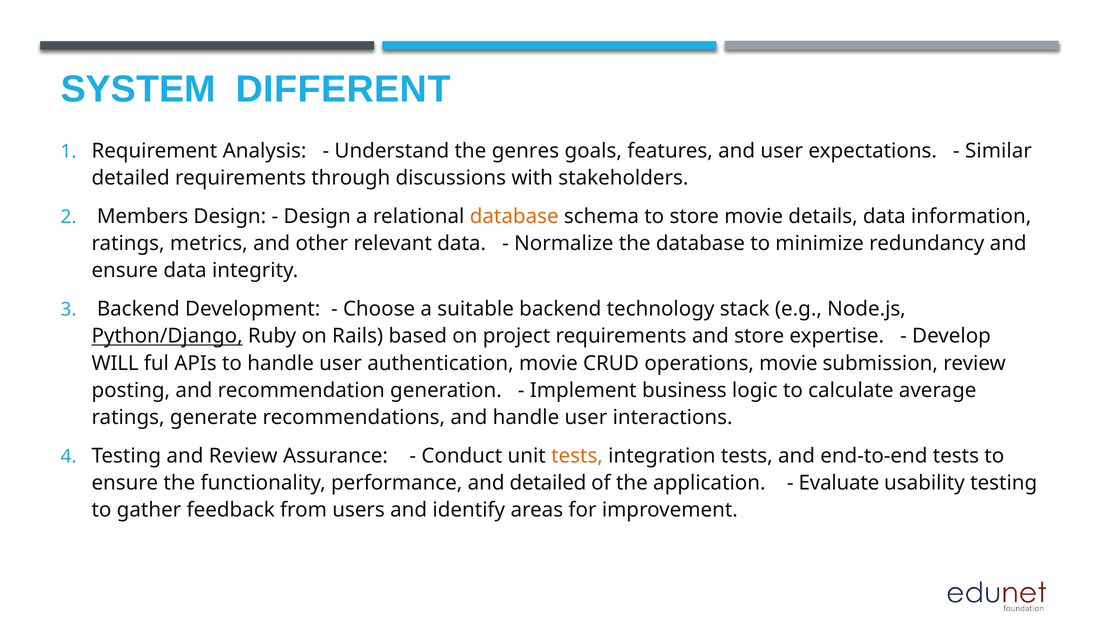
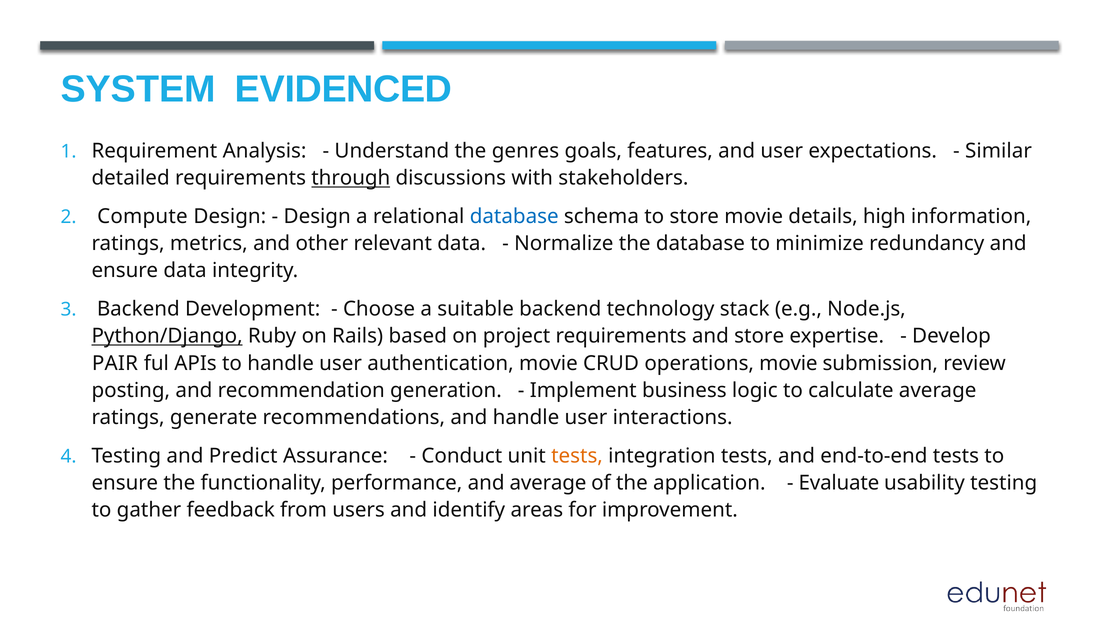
DIFFERENT: DIFFERENT -> EVIDENCED
through underline: none -> present
Members: Members -> Compute
database at (514, 216) colour: orange -> blue
details data: data -> high
WILL: WILL -> PAIR
and Review: Review -> Predict
and detailed: detailed -> average
